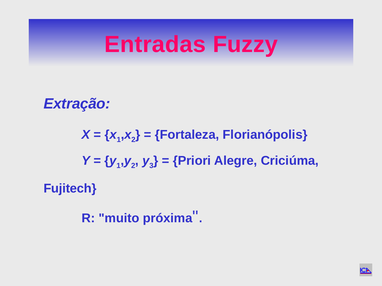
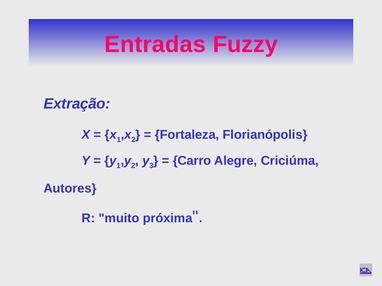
Priori: Priori -> Carro
Fujitech: Fujitech -> Autores
